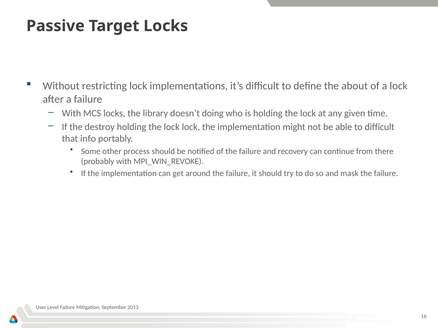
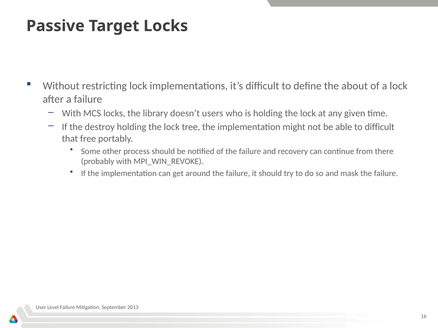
doing: doing -> users
lock lock: lock -> tree
info: info -> free
